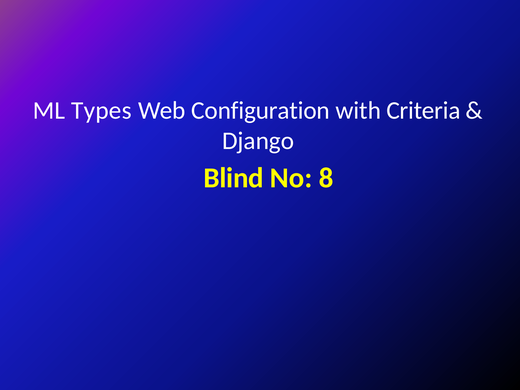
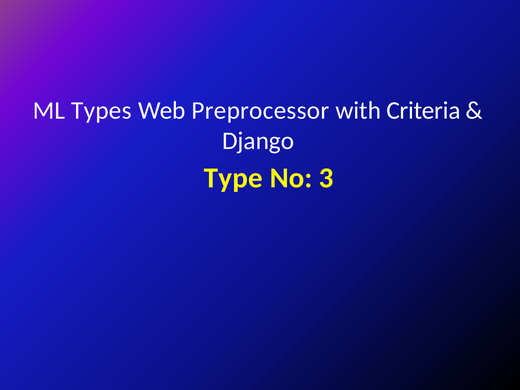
Configuration: Configuration -> Preprocessor
Blind: Blind -> Type
8: 8 -> 3
